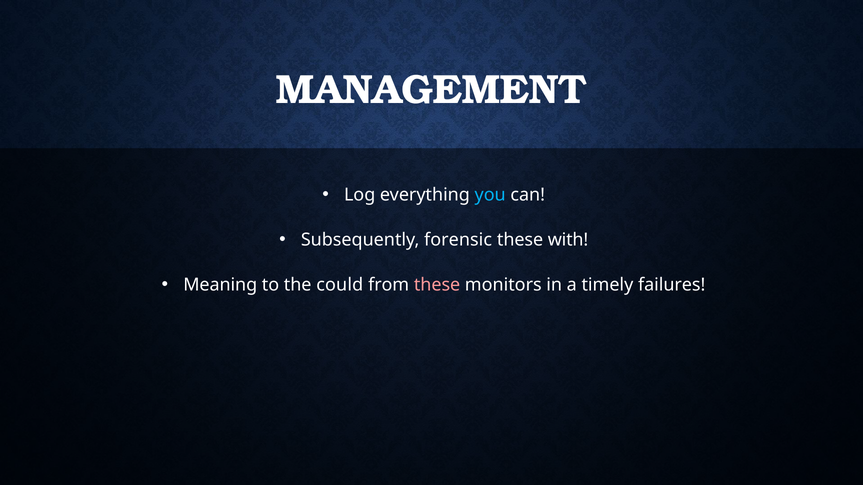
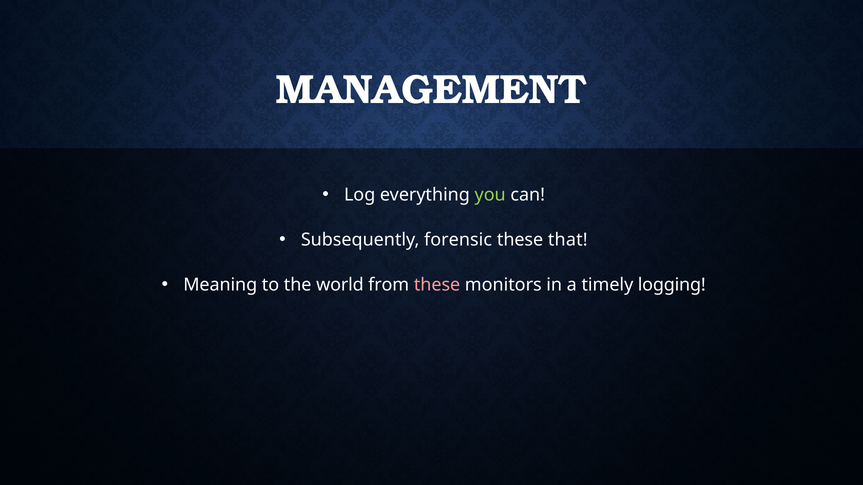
you colour: light blue -> light green
with: with -> that
could: could -> world
failures: failures -> logging
